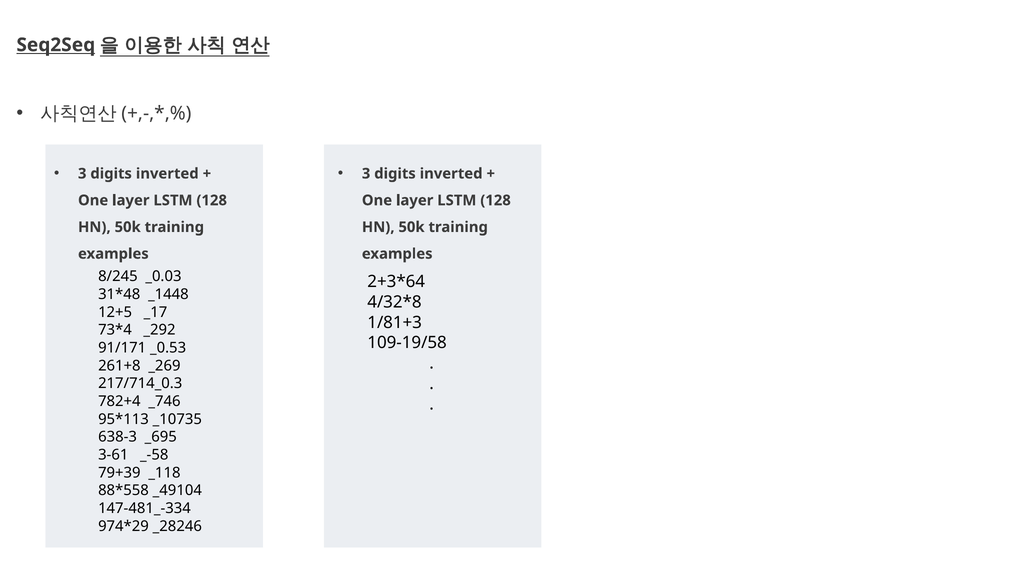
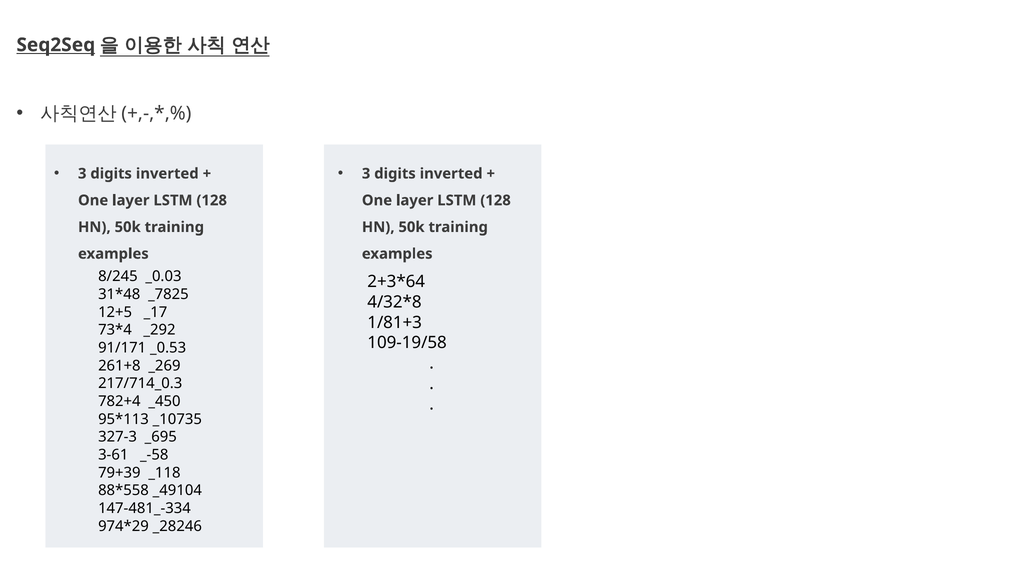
_1448: _1448 -> _7825
_746: _746 -> _450
638-3: 638-3 -> 327-3
